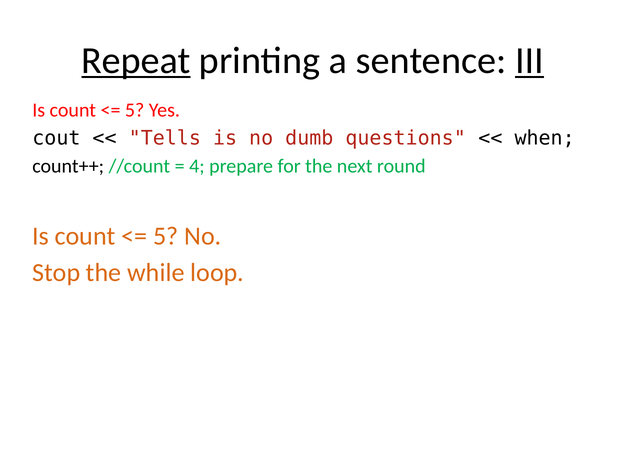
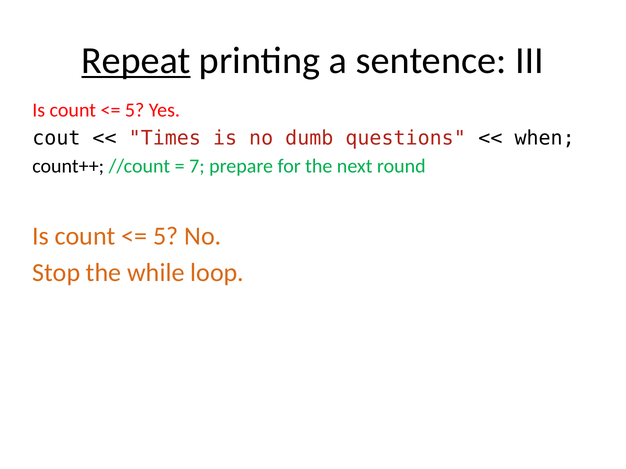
III underline: present -> none
Tells: Tells -> Times
4: 4 -> 7
